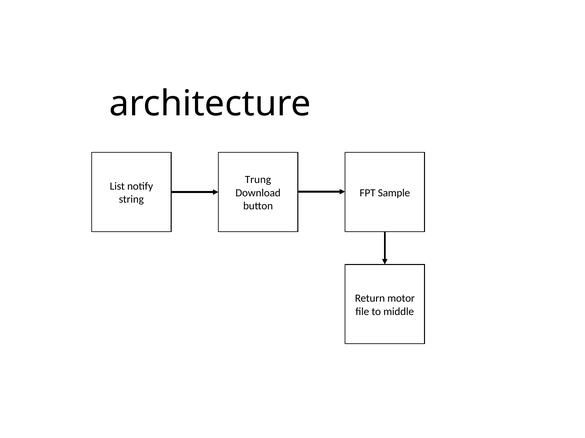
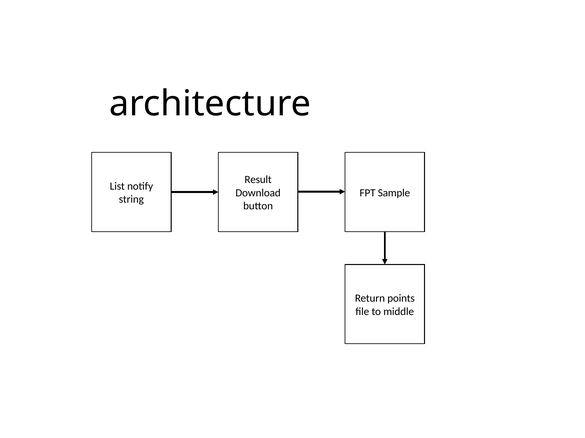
Trung: Trung -> Result
motor: motor -> points
